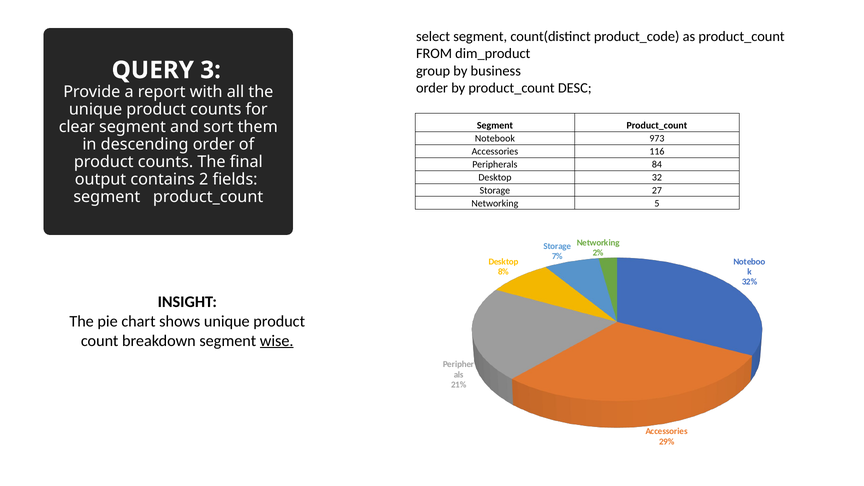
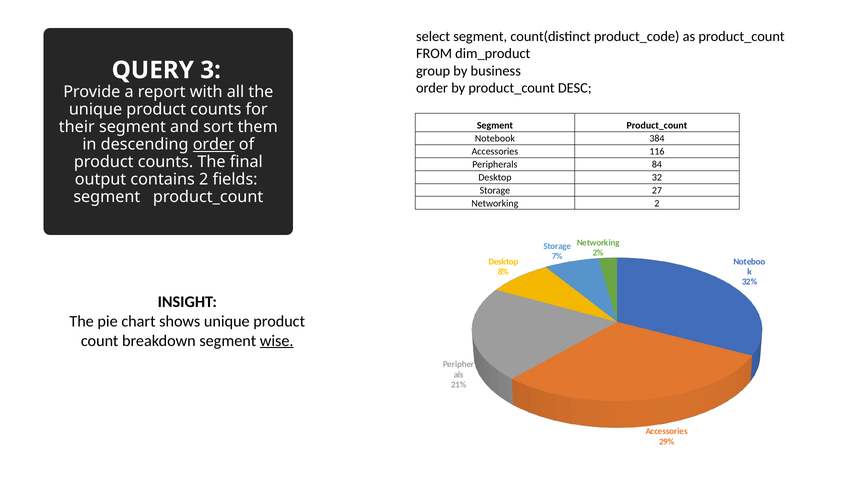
clear: clear -> their
973: 973 -> 384
order at (214, 145) underline: none -> present
Networking 5: 5 -> 2
